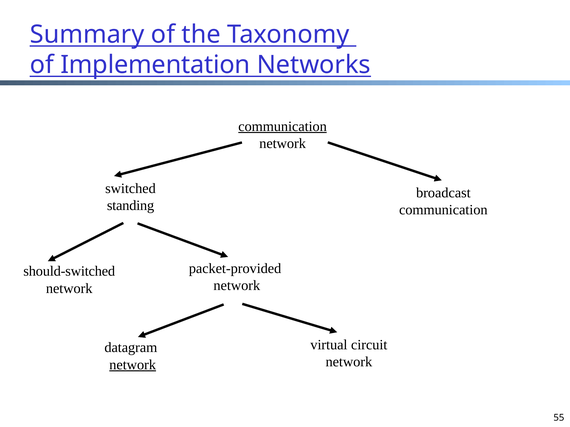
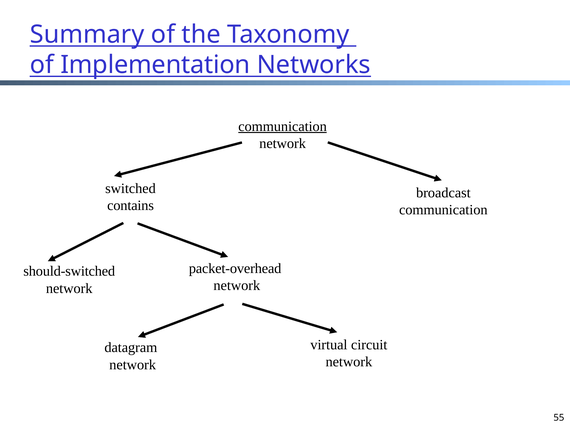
standing: standing -> contains
packet-provided: packet-provided -> packet-overhead
network at (133, 365) underline: present -> none
